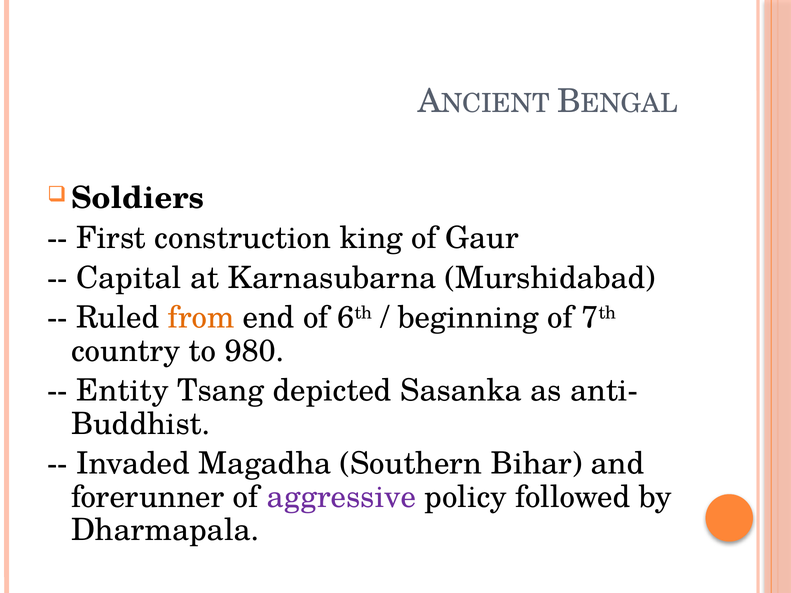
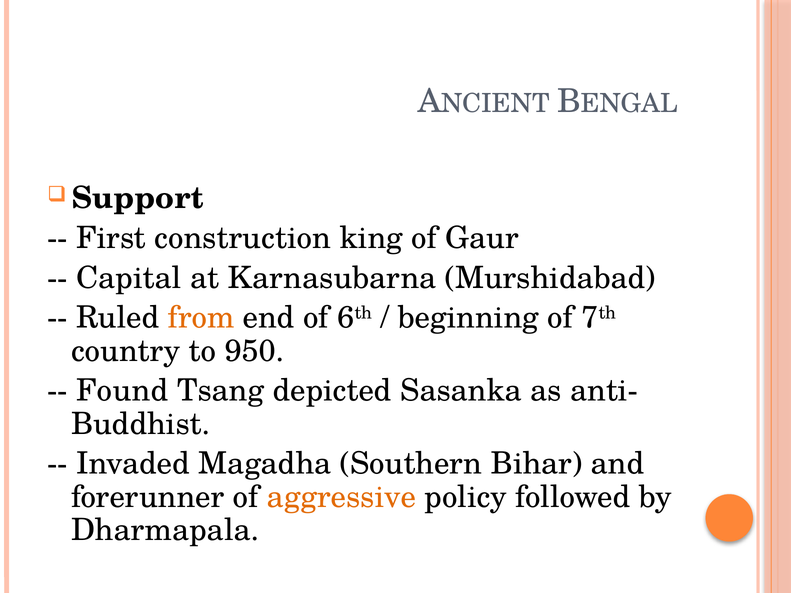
Soldiers: Soldiers -> Support
980: 980 -> 950
Entity: Entity -> Found
aggressive colour: purple -> orange
